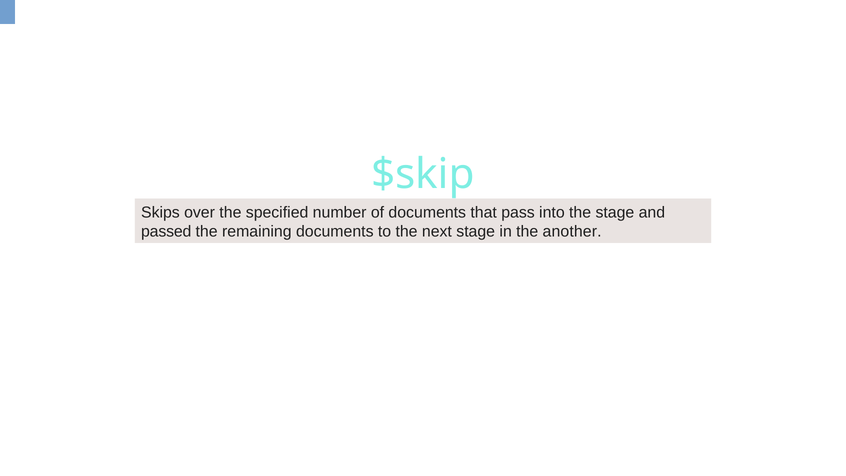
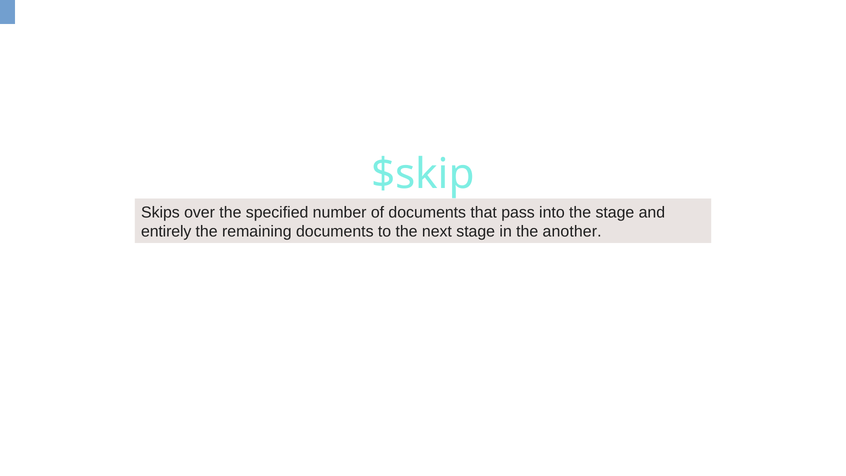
passed: passed -> entirely
